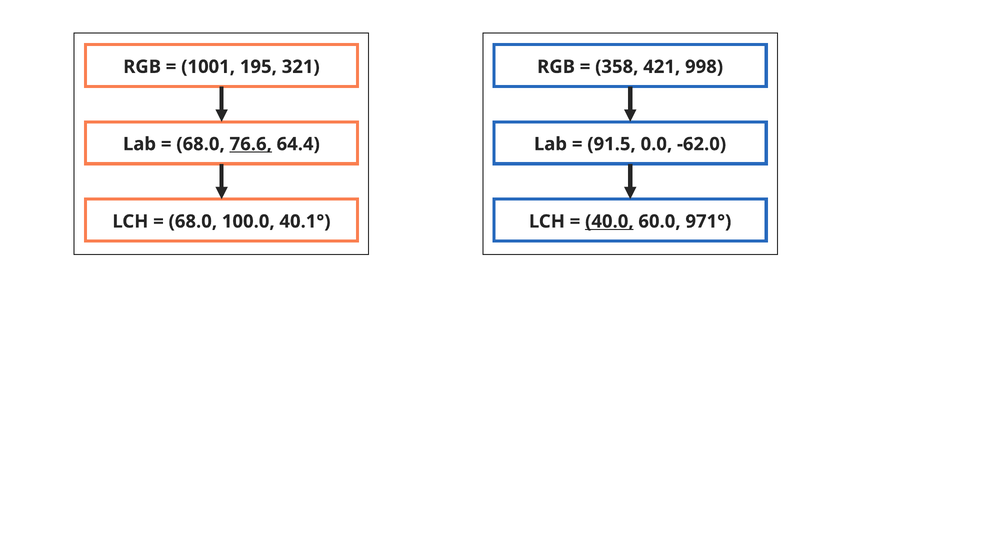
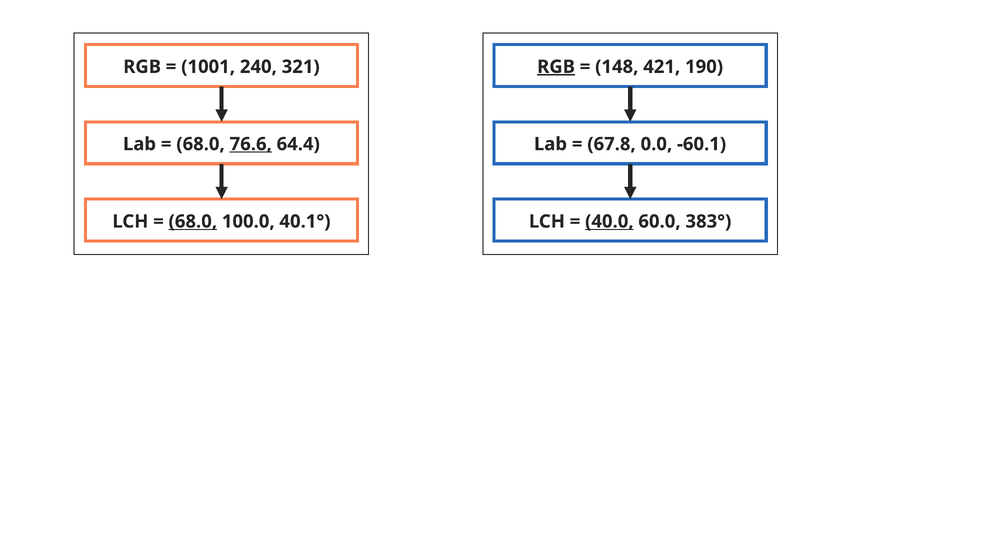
195: 195 -> 240
RGB at (556, 67) underline: none -> present
358: 358 -> 148
998: 998 -> 190
91.5: 91.5 -> 67.8
-62.0: -62.0 -> -60.1
68.0 at (193, 221) underline: none -> present
971°: 971° -> 383°
